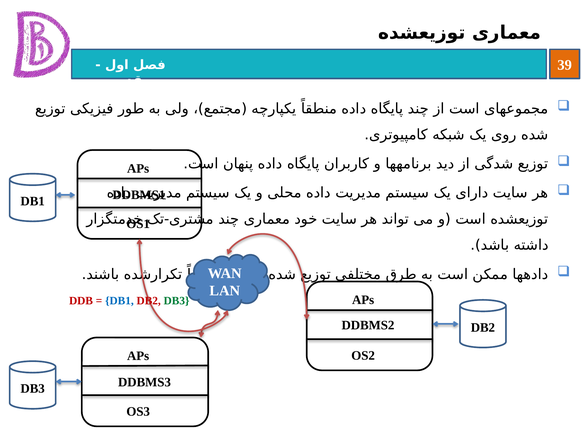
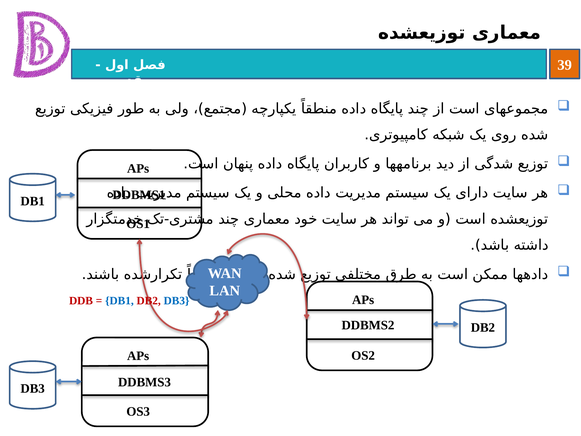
DB3 at (177, 301) colour: green -> blue
